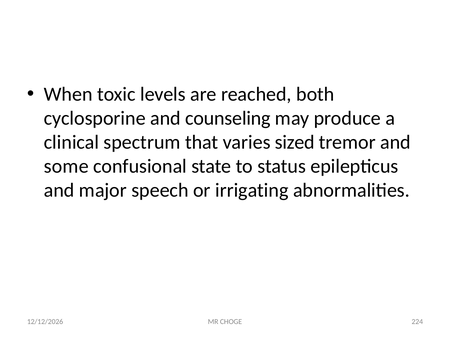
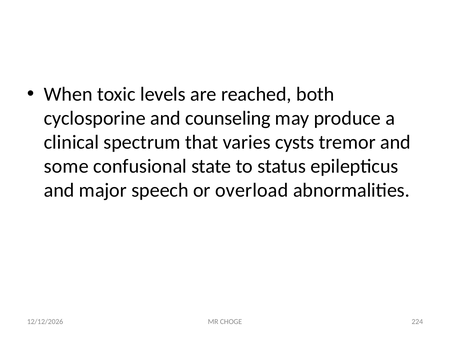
sized: sized -> cysts
irrigating: irrigating -> overload
